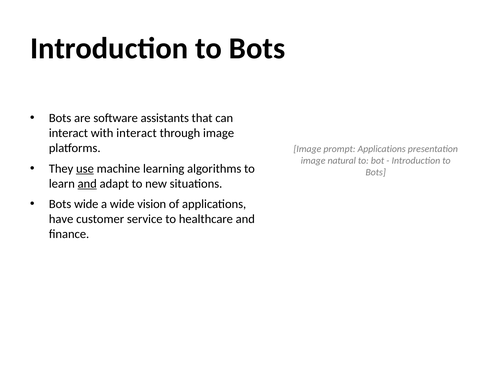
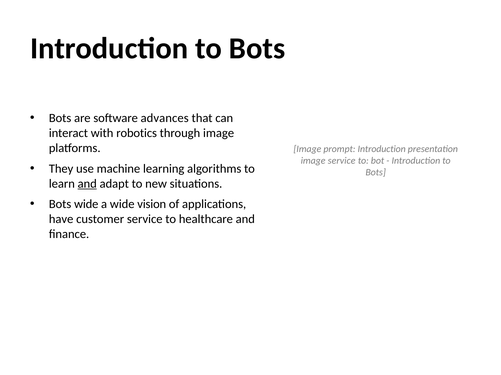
assistants: assistants -> advances
with interact: interact -> robotics
prompt Applications: Applications -> Introduction
image natural: natural -> service
use underline: present -> none
